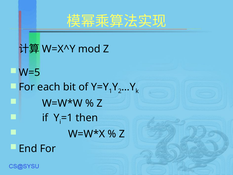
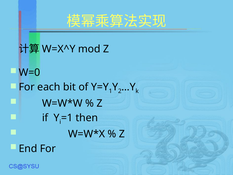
W=5: W=5 -> W=0
